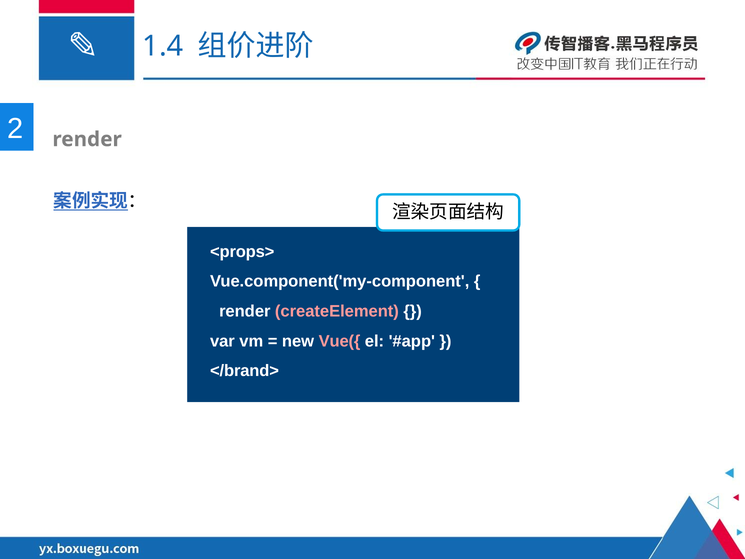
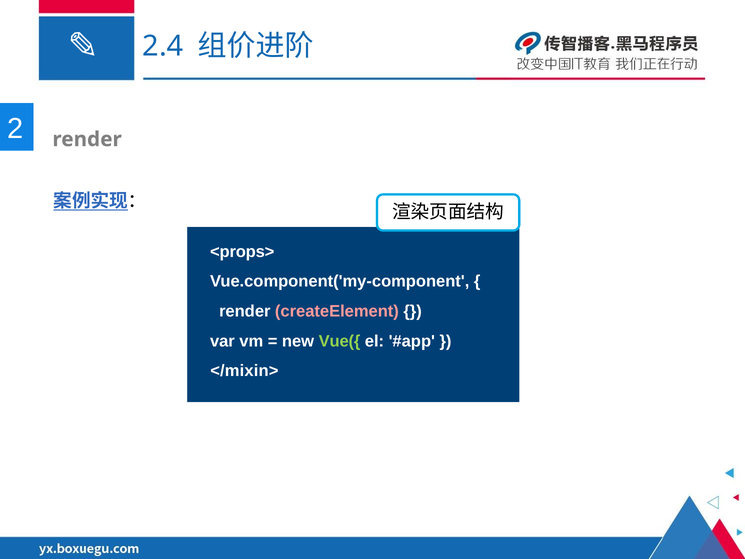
1.4: 1.4 -> 2.4
Vue({ colour: pink -> light green
</brand>: </brand> -> </mixin>
